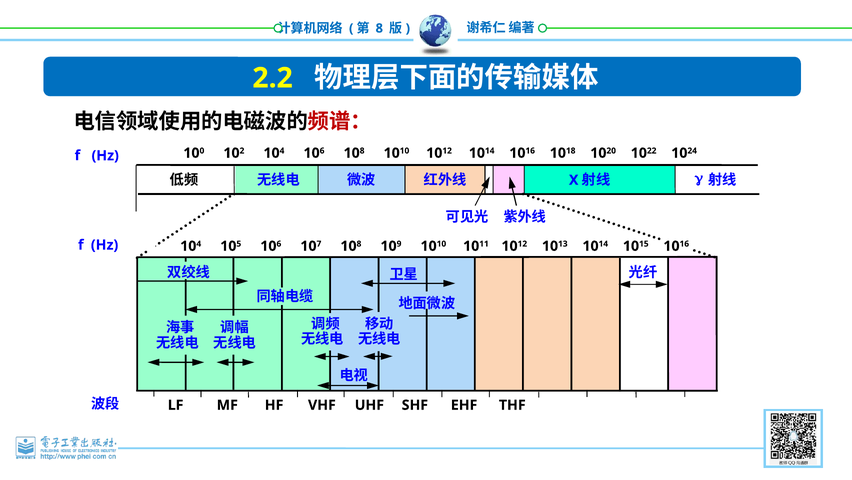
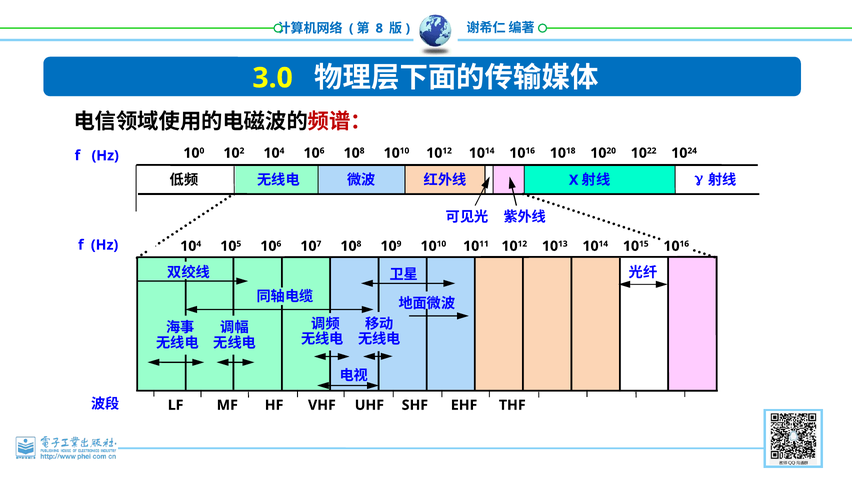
2.2: 2.2 -> 3.0
